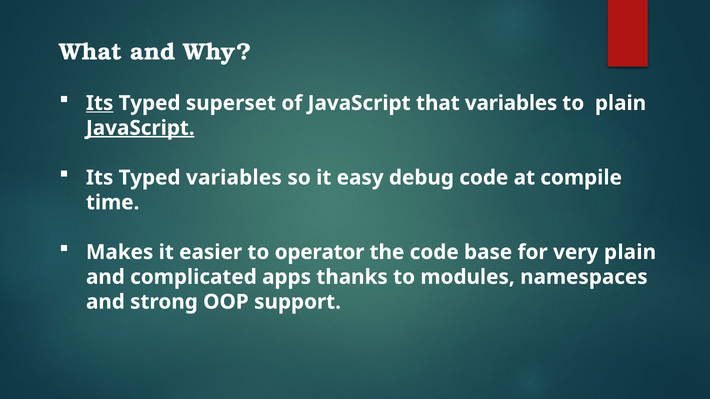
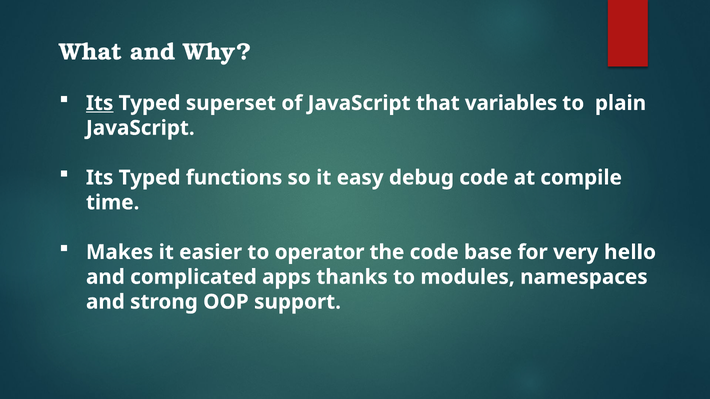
JavaScript at (140, 128) underline: present -> none
Typed variables: variables -> functions
very plain: plain -> hello
